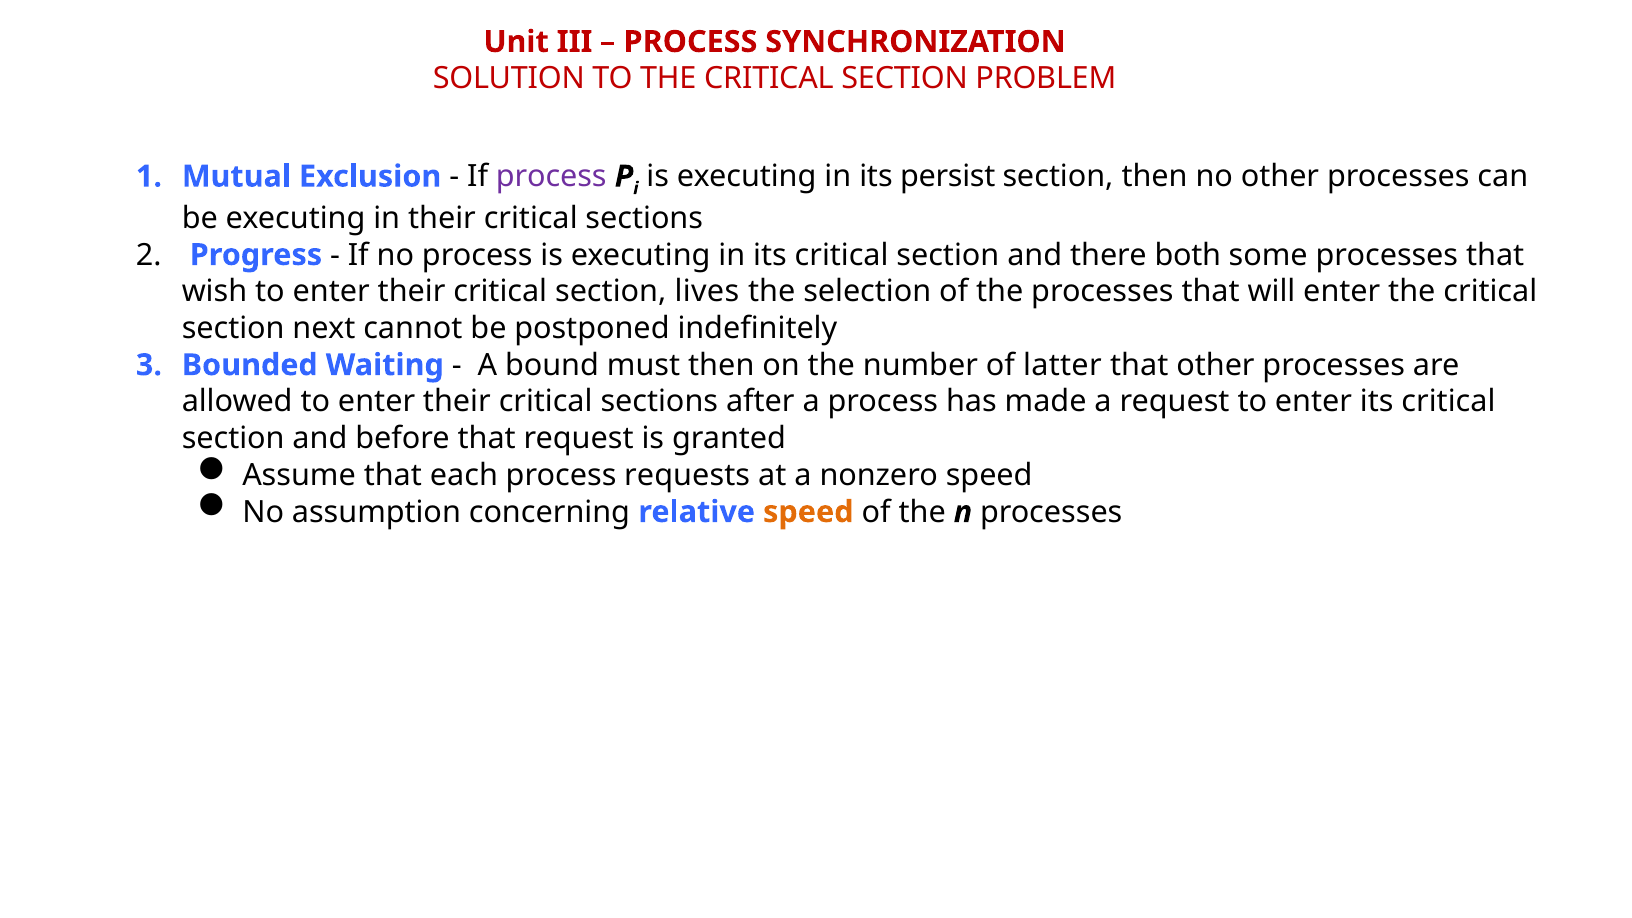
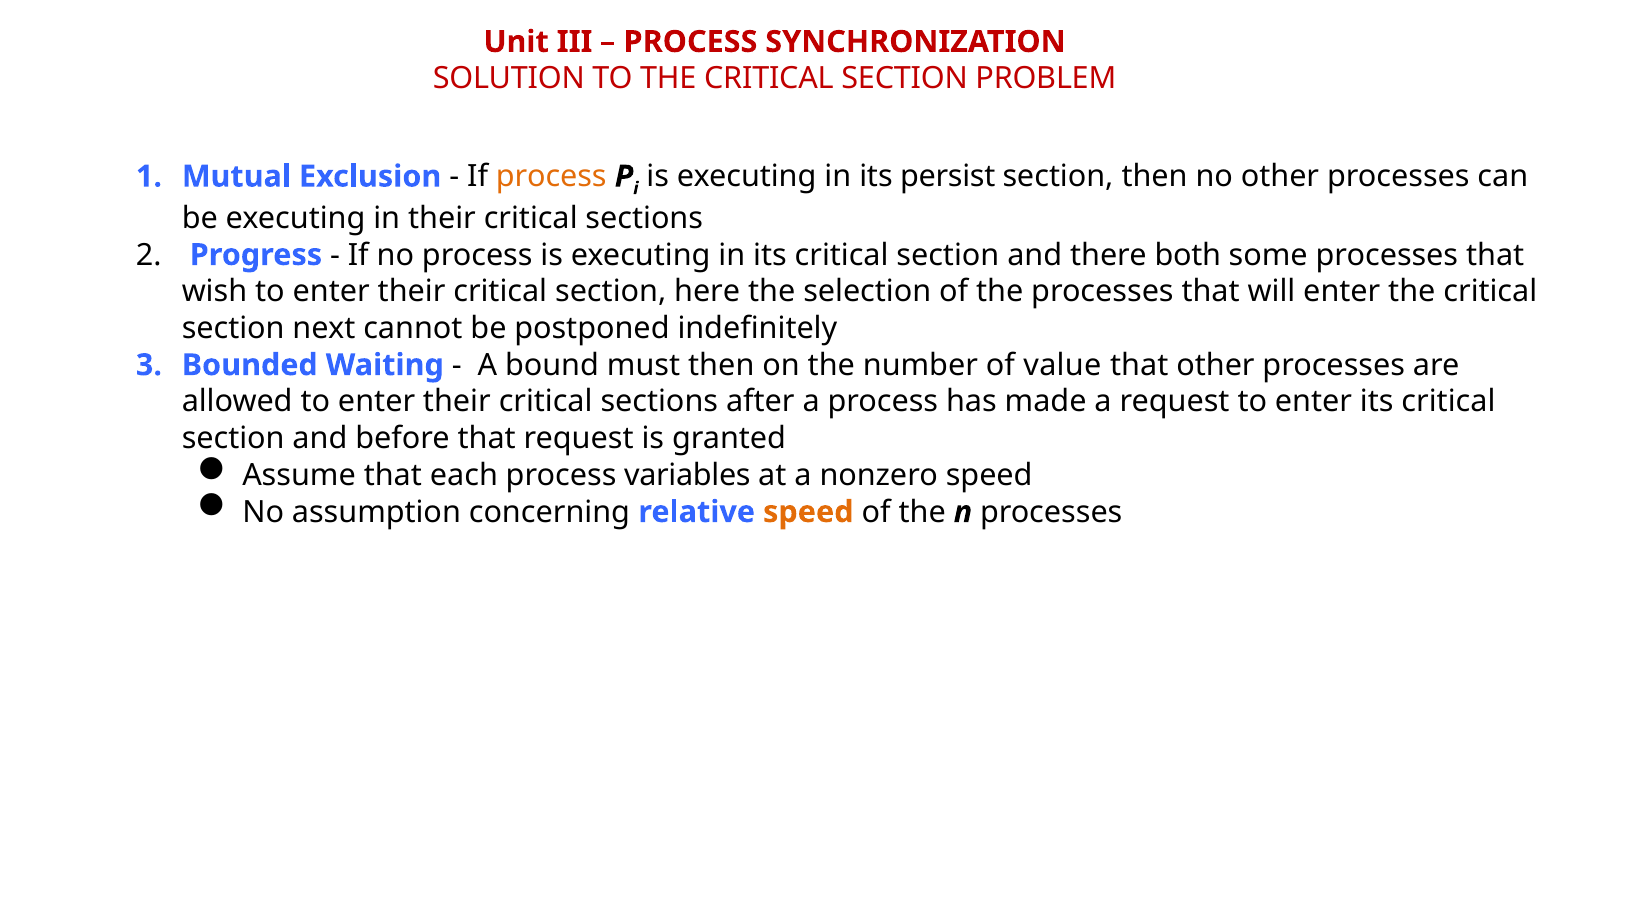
process at (551, 176) colour: purple -> orange
lives: lives -> here
latter: latter -> value
requests: requests -> variables
